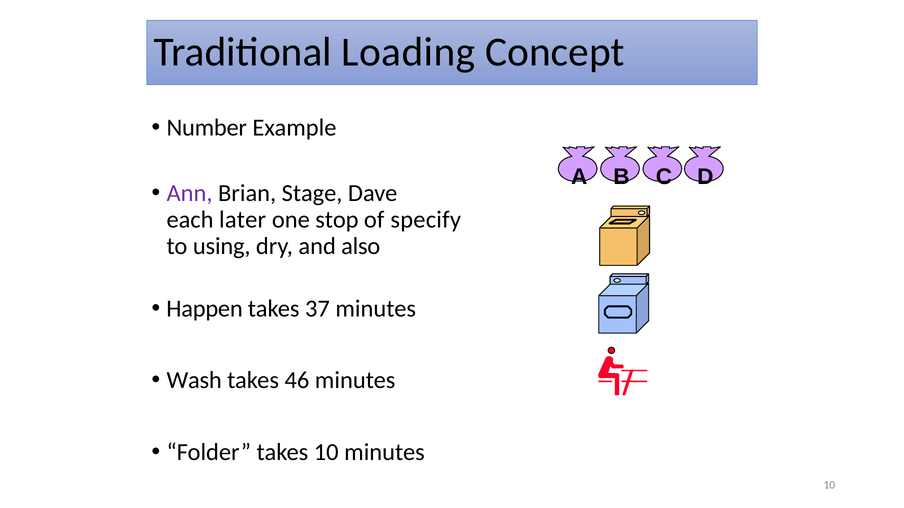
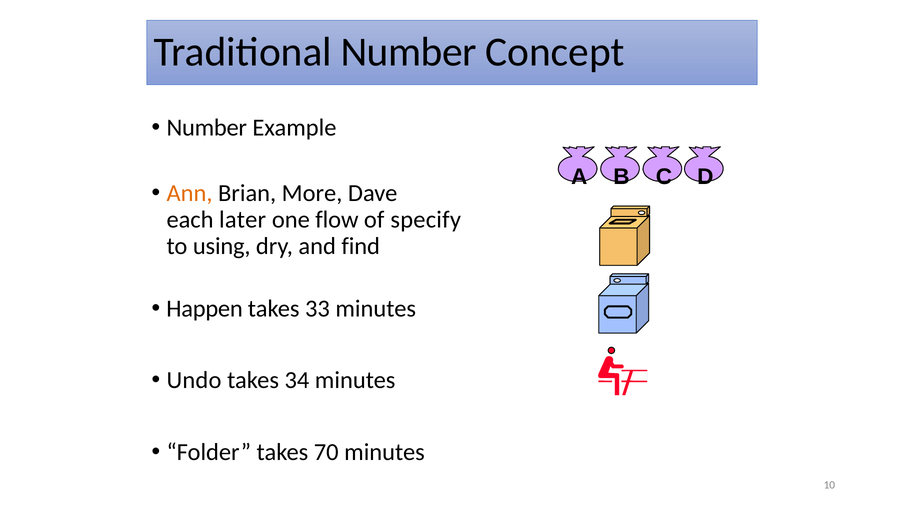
Traditional Loading: Loading -> Number
Ann colour: purple -> orange
Stage: Stage -> More
stop: stop -> flow
also: also -> find
37: 37 -> 33
Wash: Wash -> Undo
46: 46 -> 34
takes 10: 10 -> 70
